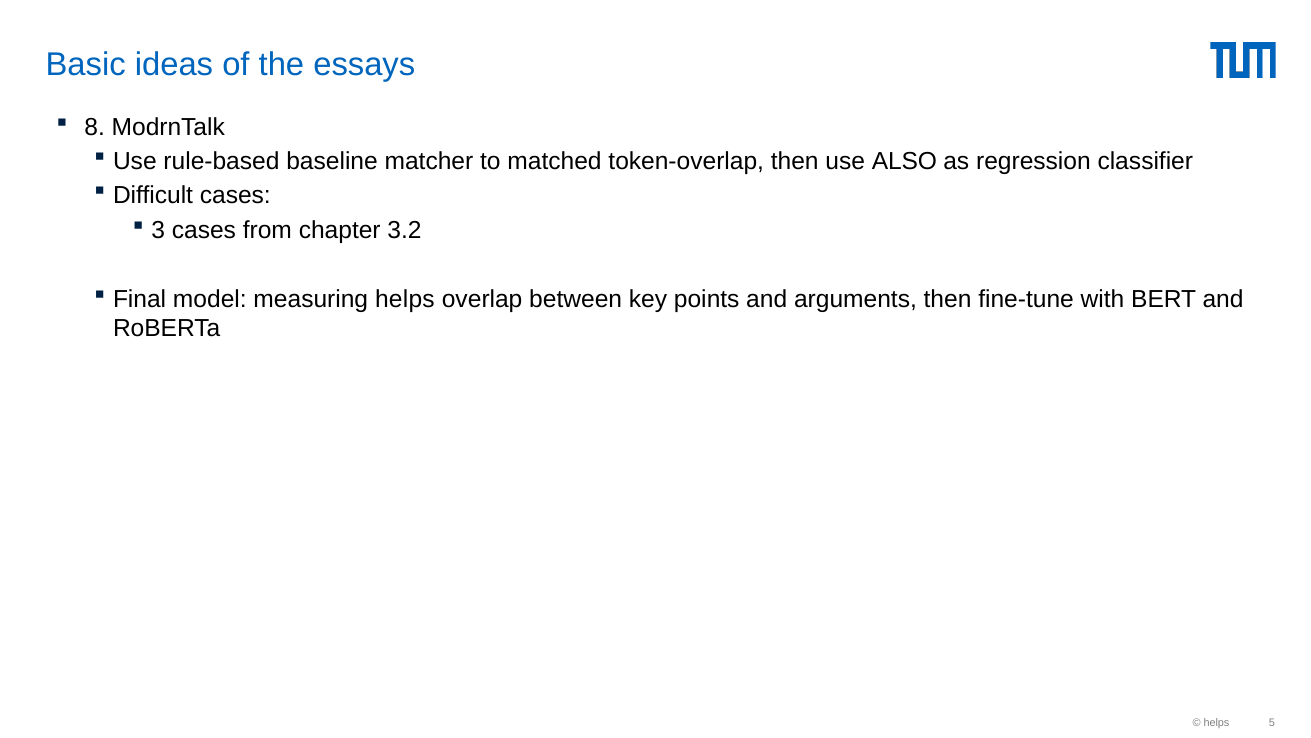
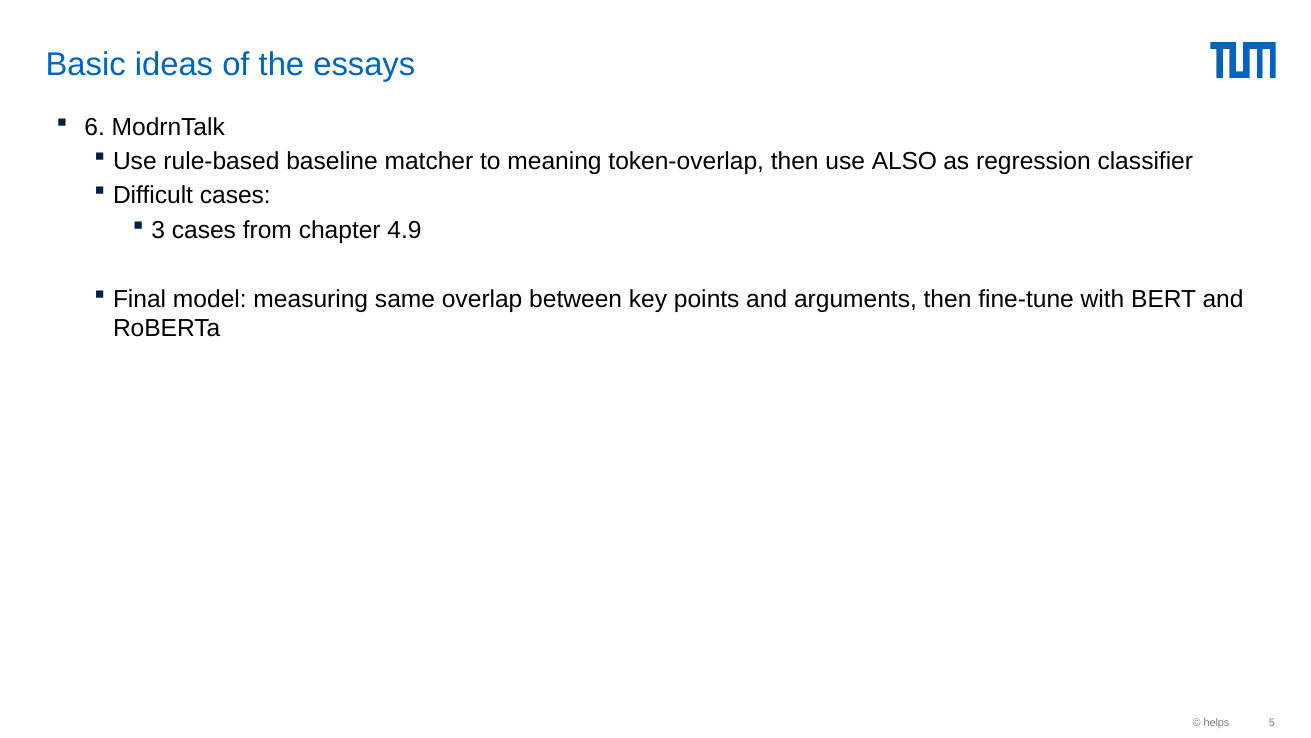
8: 8 -> 6
matched: matched -> meaning
3.2: 3.2 -> 4.9
measuring helps: helps -> same
